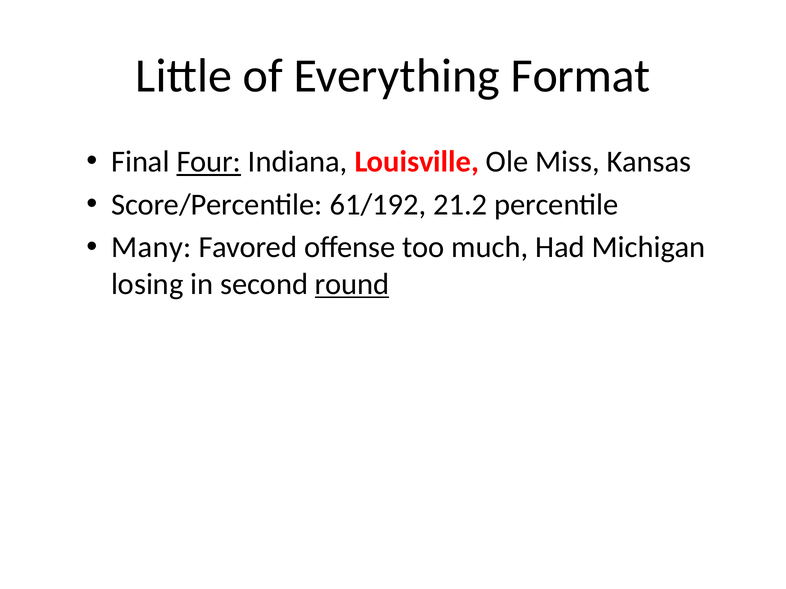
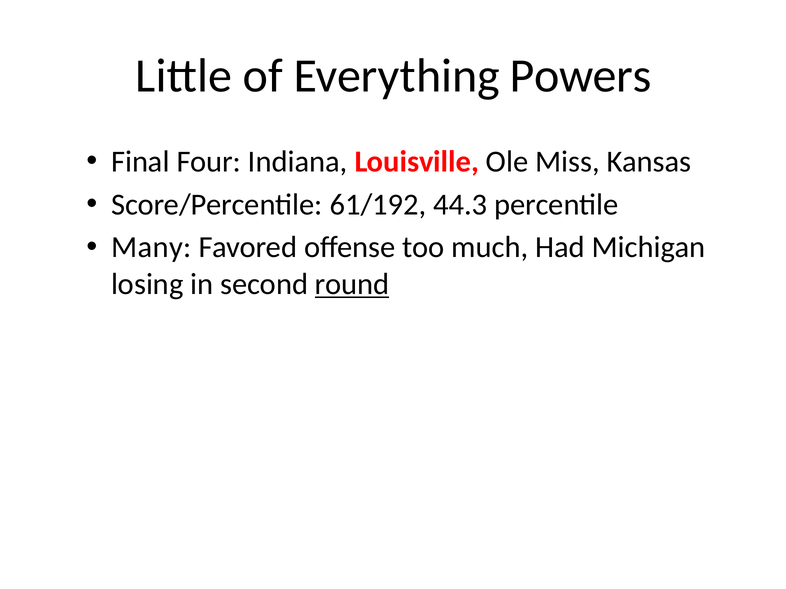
Format: Format -> Powers
Four underline: present -> none
21.2: 21.2 -> 44.3
